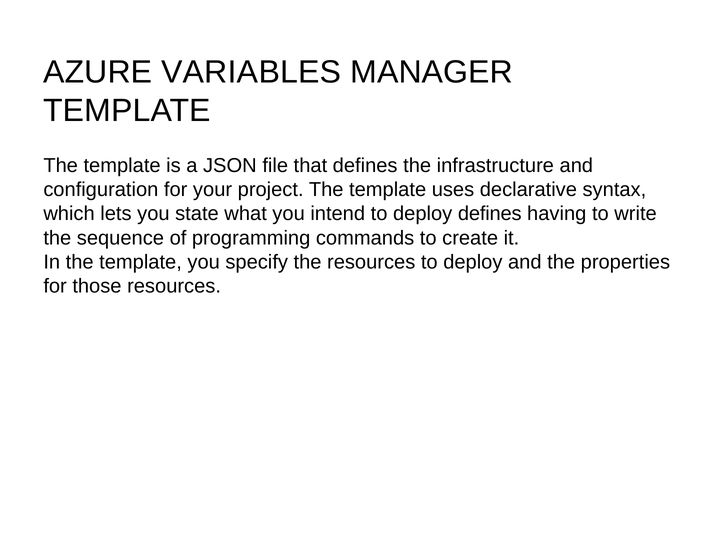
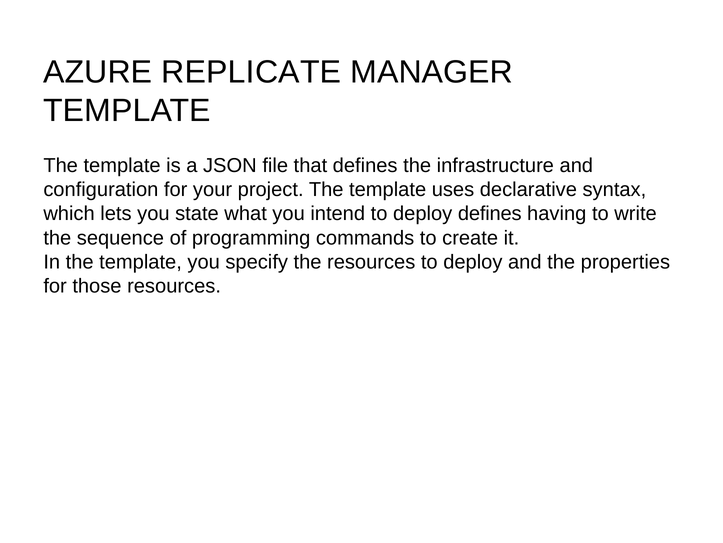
VARIABLES: VARIABLES -> REPLICATE
